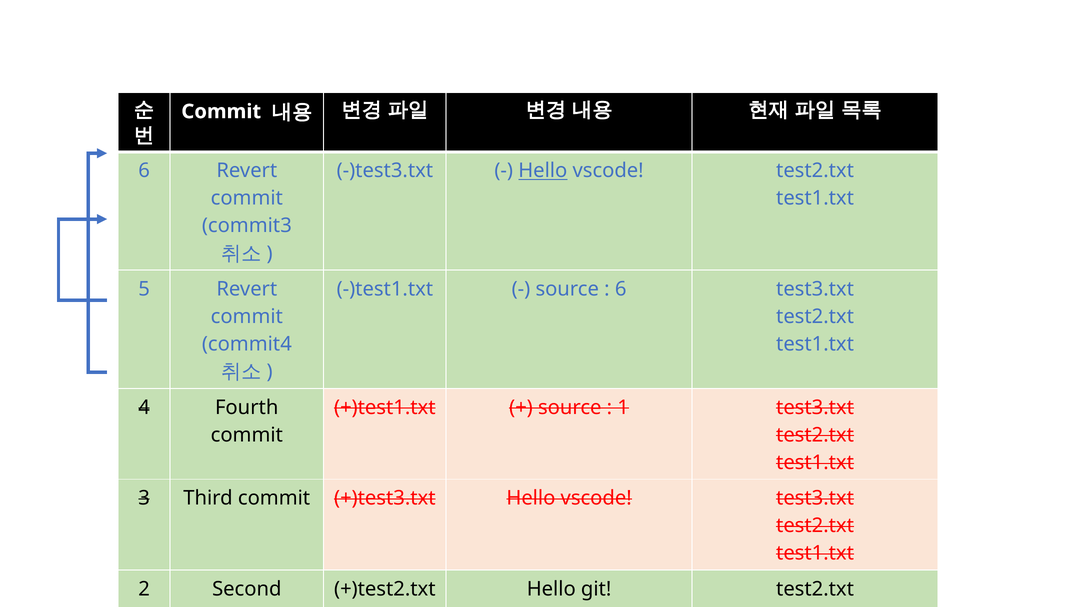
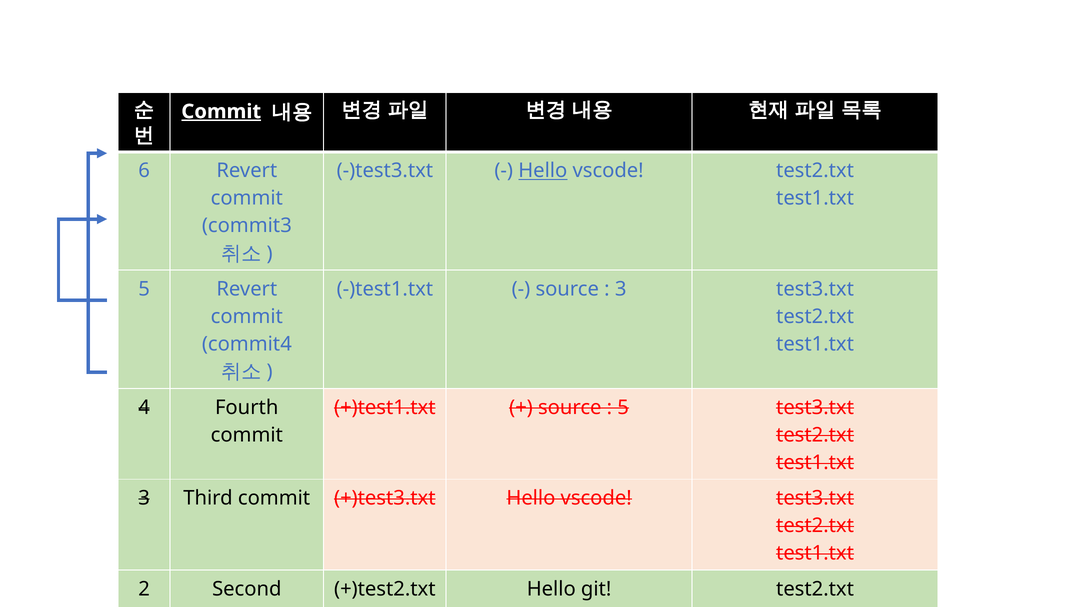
Commit at (221, 112) underline: none -> present
6 at (621, 289): 6 -> 3
1 at (623, 407): 1 -> 5
